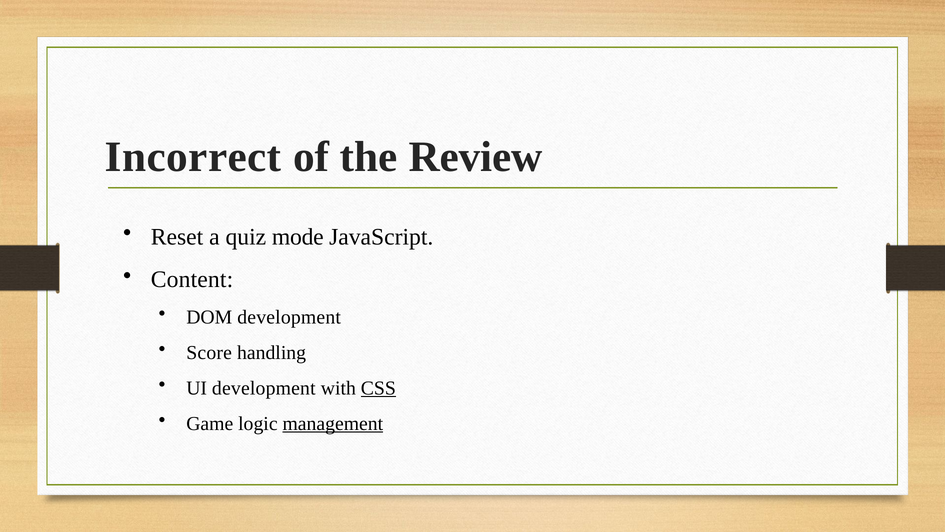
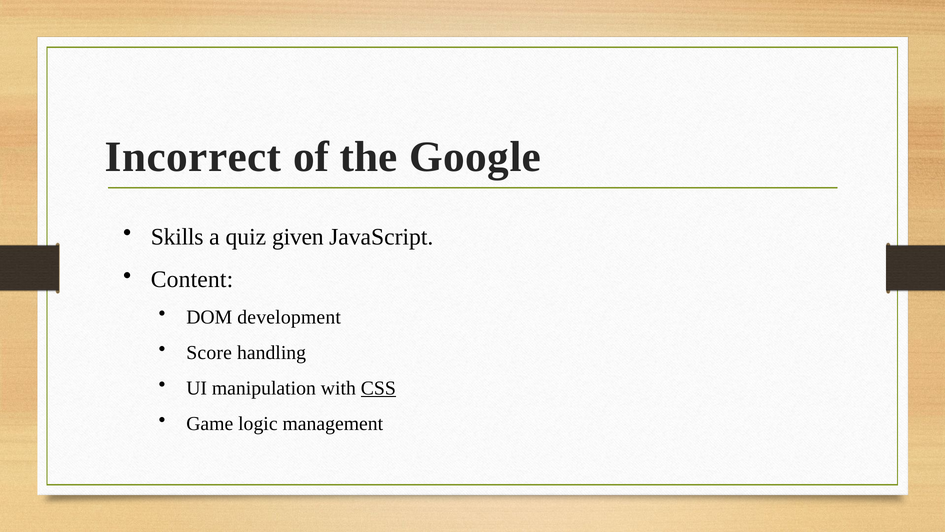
Review: Review -> Google
Reset: Reset -> Skills
mode: mode -> given
UI development: development -> manipulation
management underline: present -> none
